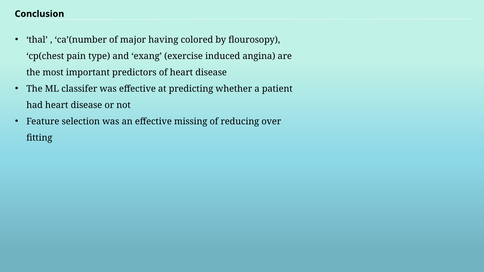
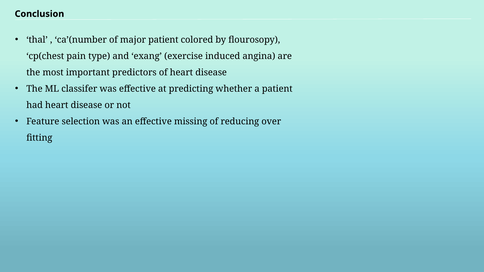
major having: having -> patient
